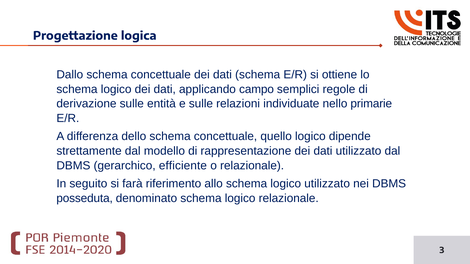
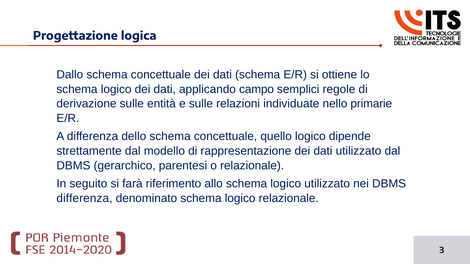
efficiente: efficiente -> parentesi
posseduta at (85, 198): posseduta -> differenza
